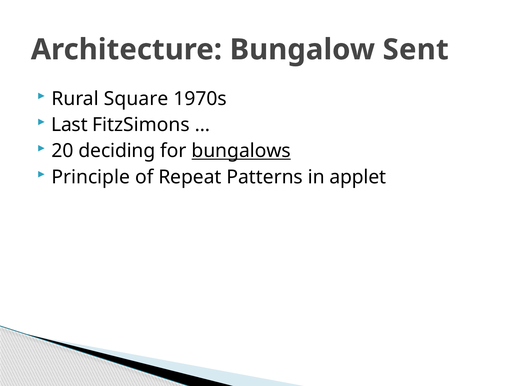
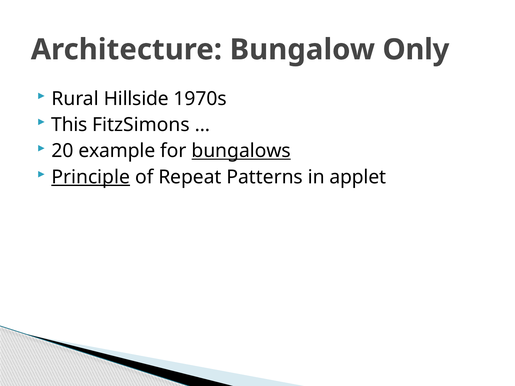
Sent: Sent -> Only
Square: Square -> Hillside
Last: Last -> This
deciding: deciding -> example
Principle underline: none -> present
